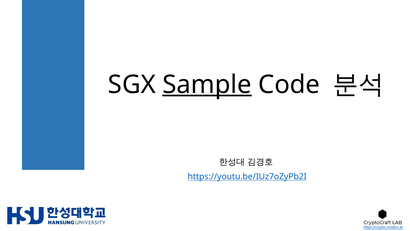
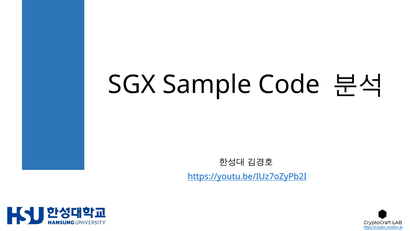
Sample underline: present -> none
